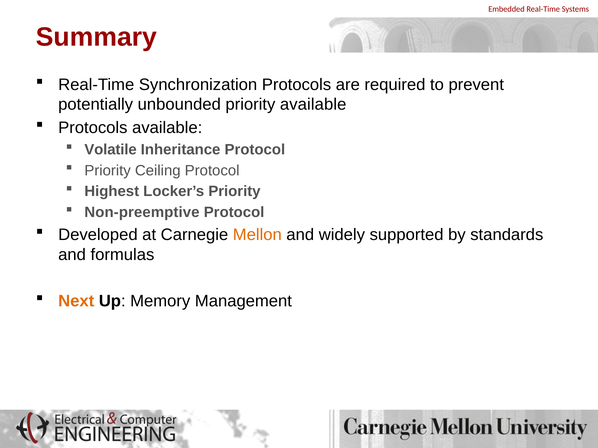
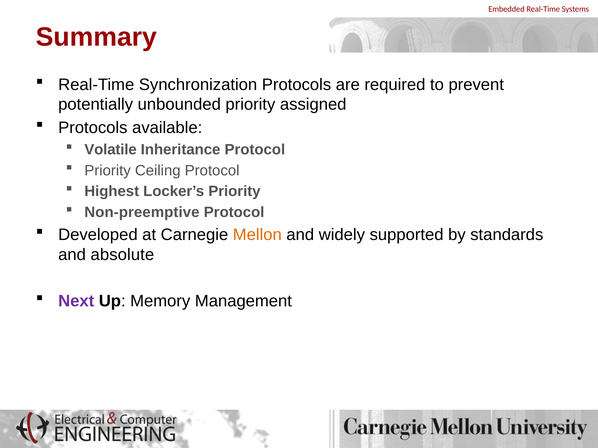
priority available: available -> assigned
formulas: formulas -> absolute
Next colour: orange -> purple
